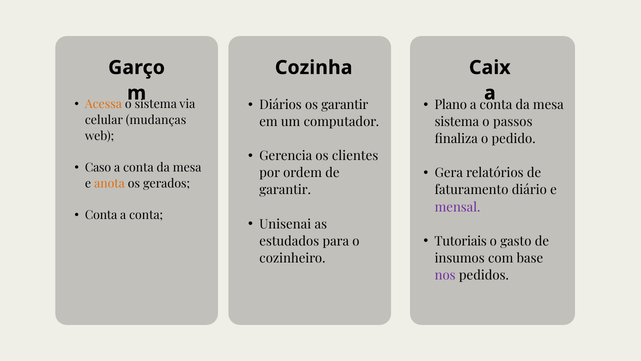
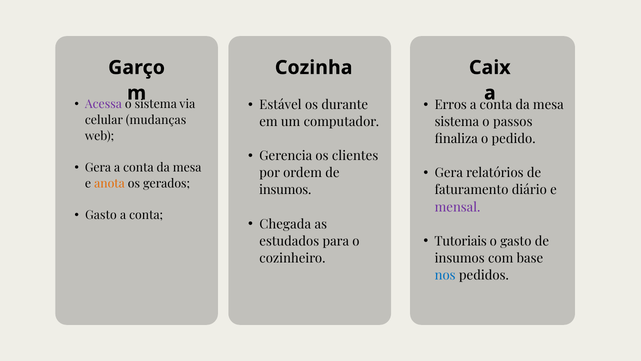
Acessa colour: orange -> purple
Diários: Diários -> Estável
os garantir: garantir -> durante
Plano: Plano -> Erros
Caso at (98, 168): Caso -> Gera
garantir at (285, 190): garantir -> insumos
Conta at (101, 215): Conta -> Gasto
Unisenai: Unisenai -> Chegada
nos colour: purple -> blue
